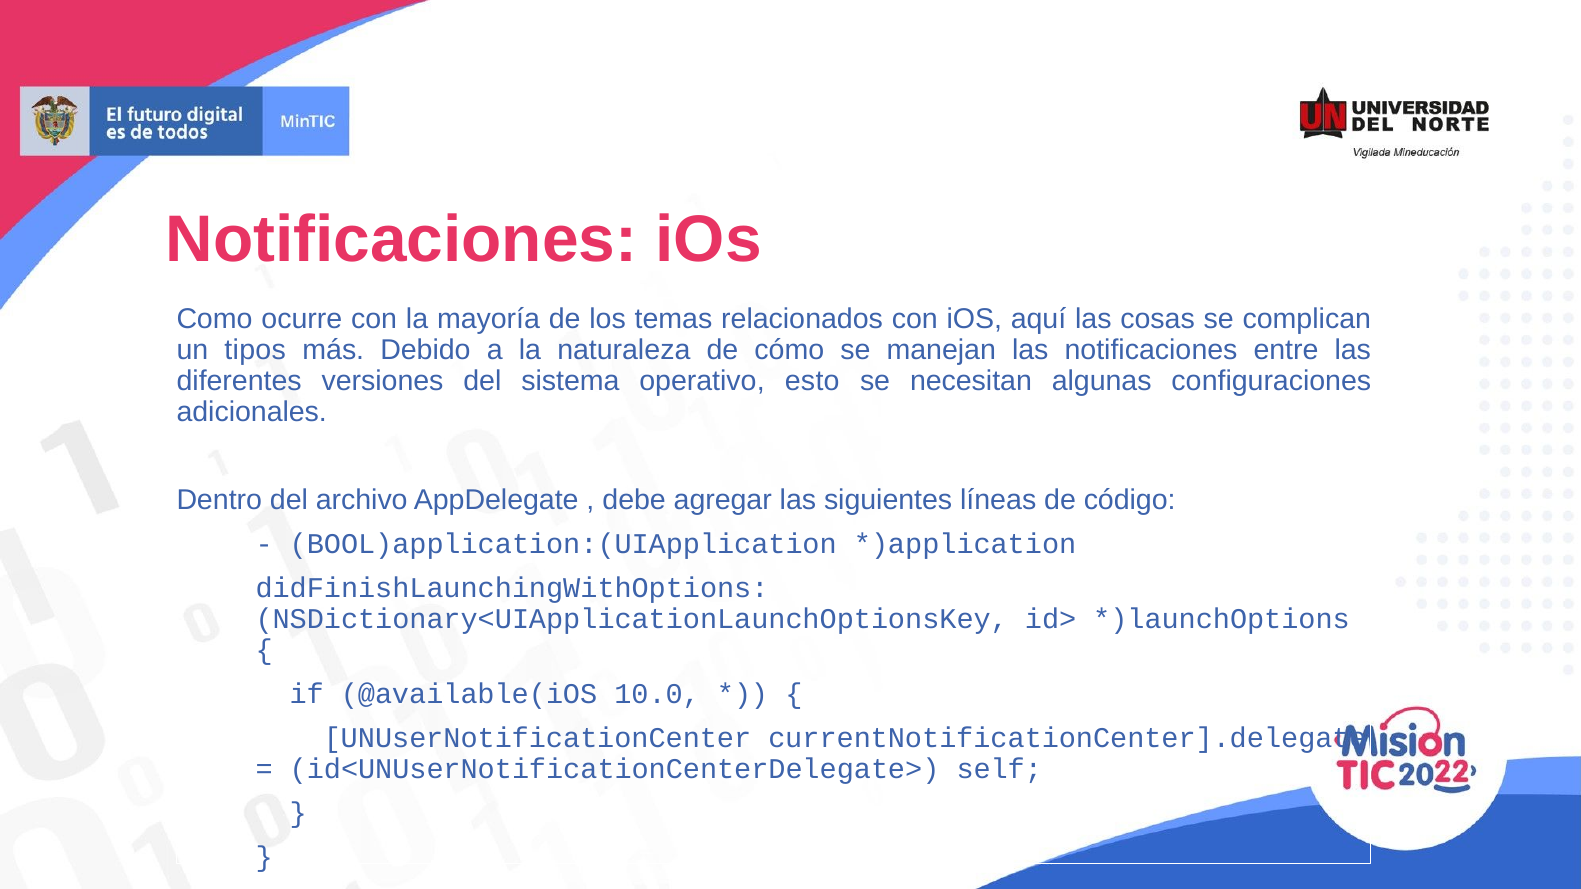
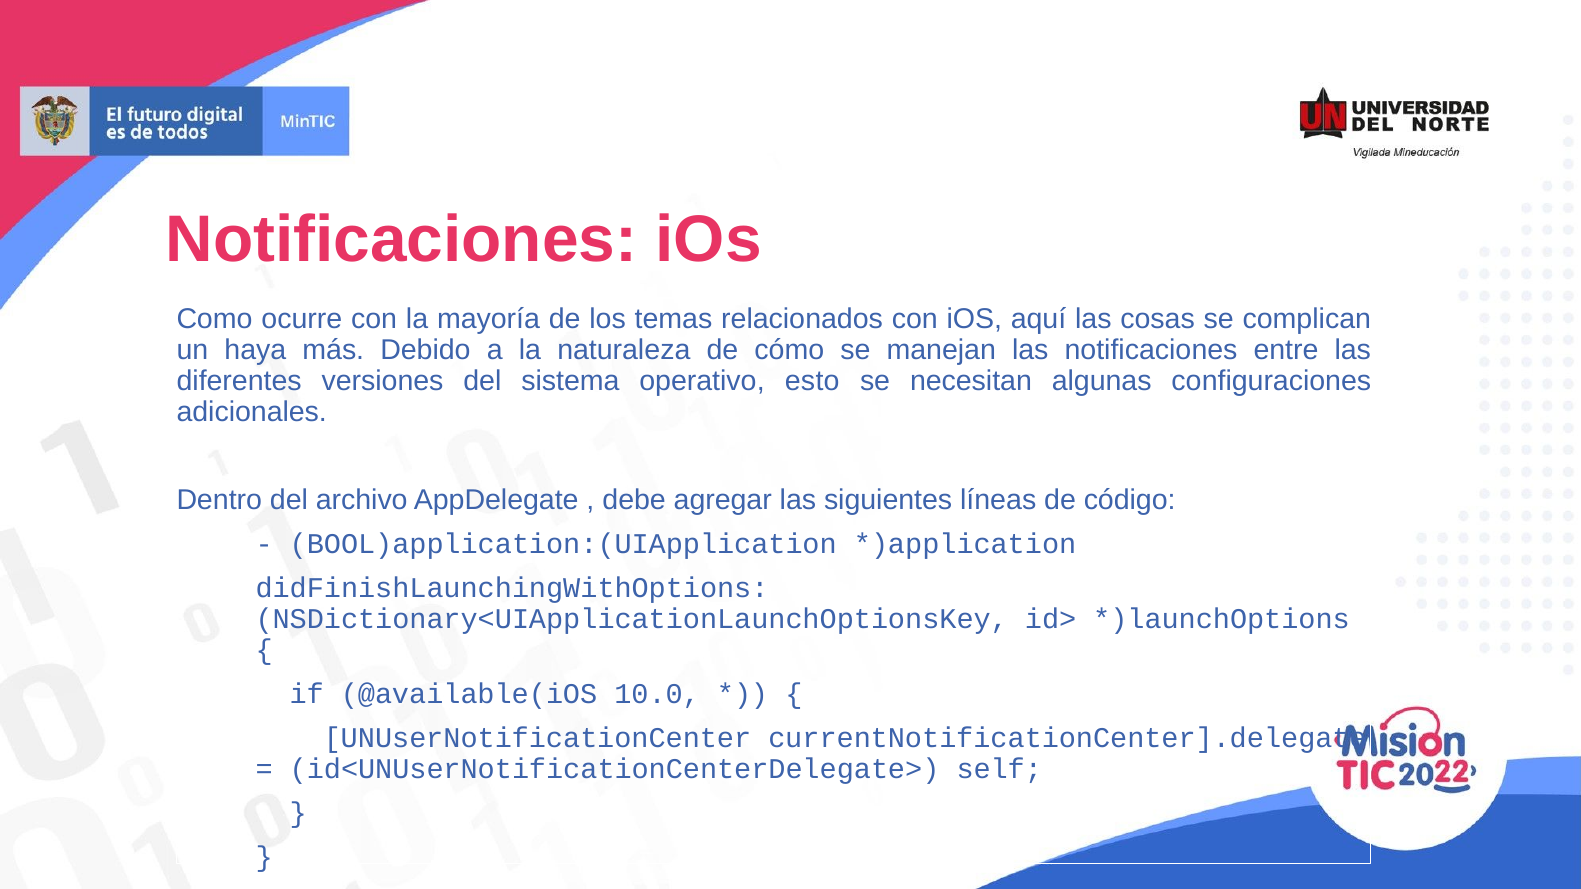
tipos: tipos -> haya
